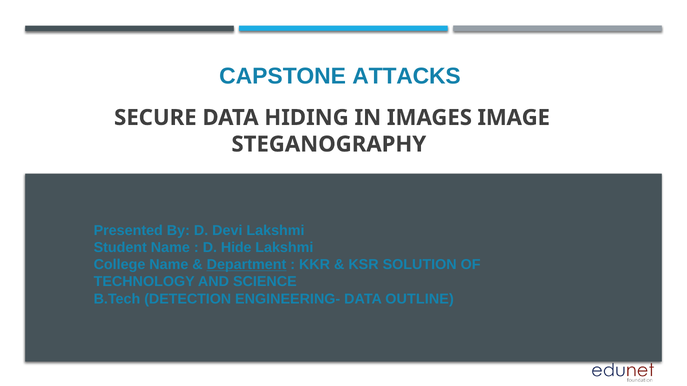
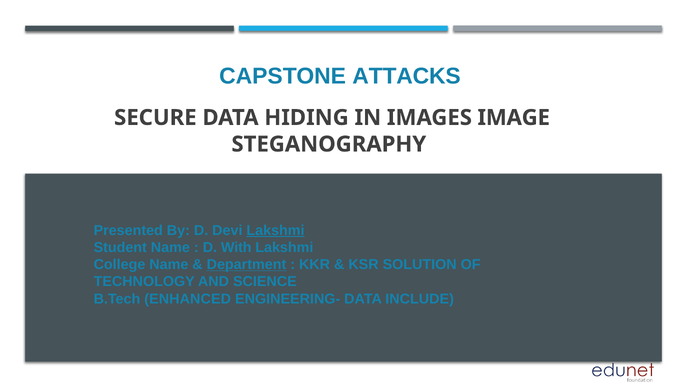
Lakshmi at (276, 231) underline: none -> present
Hide: Hide -> With
DETECTION: DETECTION -> ENHANCED
OUTLINE: OUTLINE -> INCLUDE
